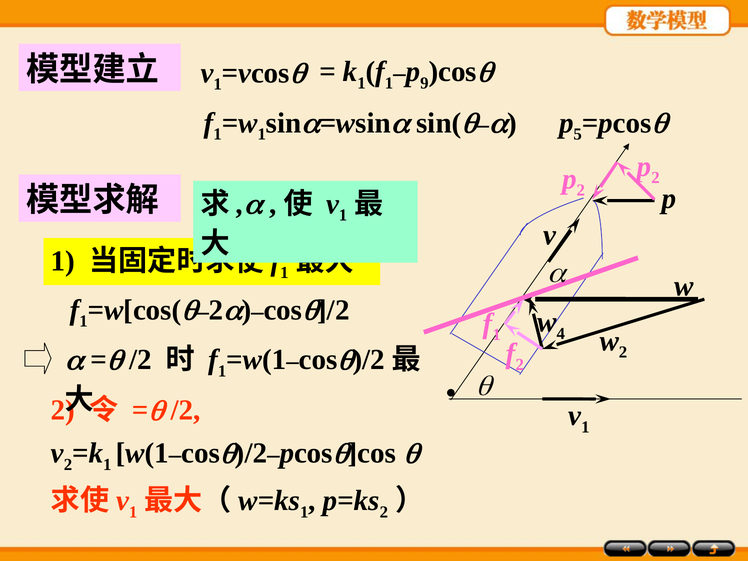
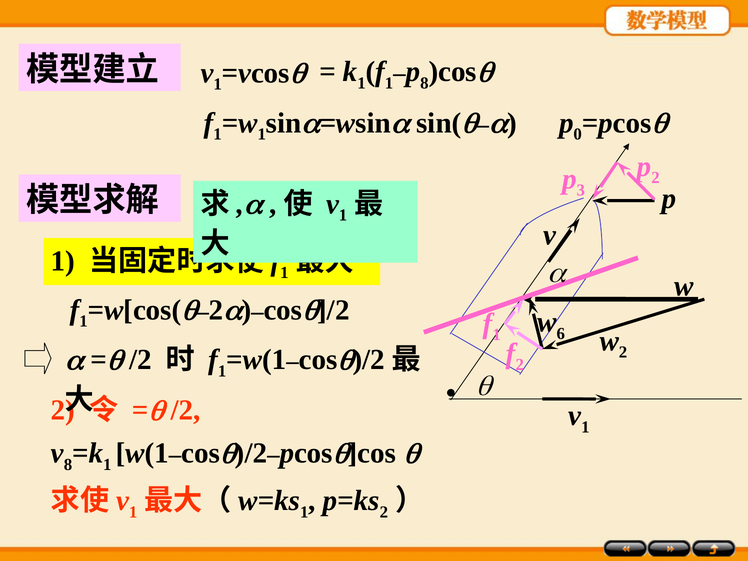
p 9: 9 -> 8
5: 5 -> 0
2 at (581, 190): 2 -> 3
4: 4 -> 6
v 2: 2 -> 8
